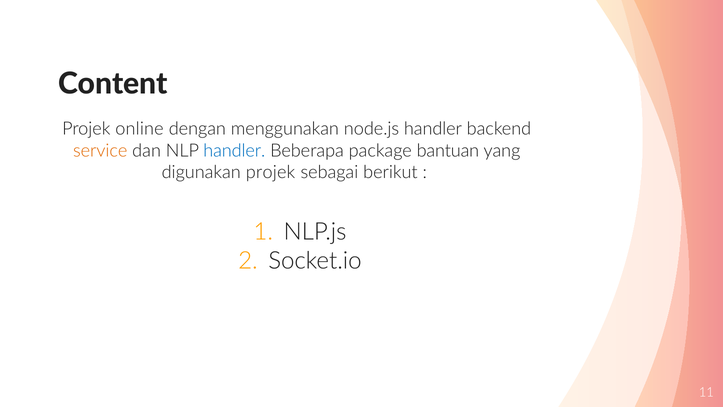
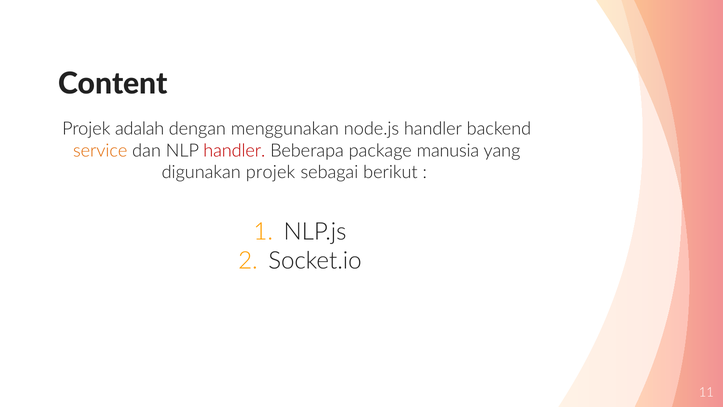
online: online -> adalah
handler at (234, 150) colour: blue -> red
bantuan: bantuan -> manusia
